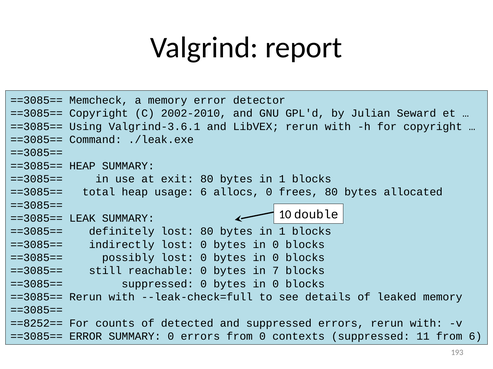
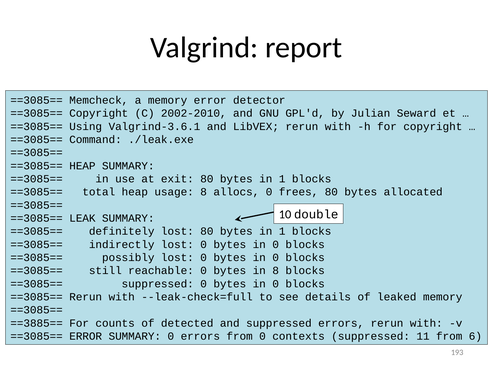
usage 6: 6 -> 8
in 7: 7 -> 8
==8252==: ==8252== -> ==3885==
